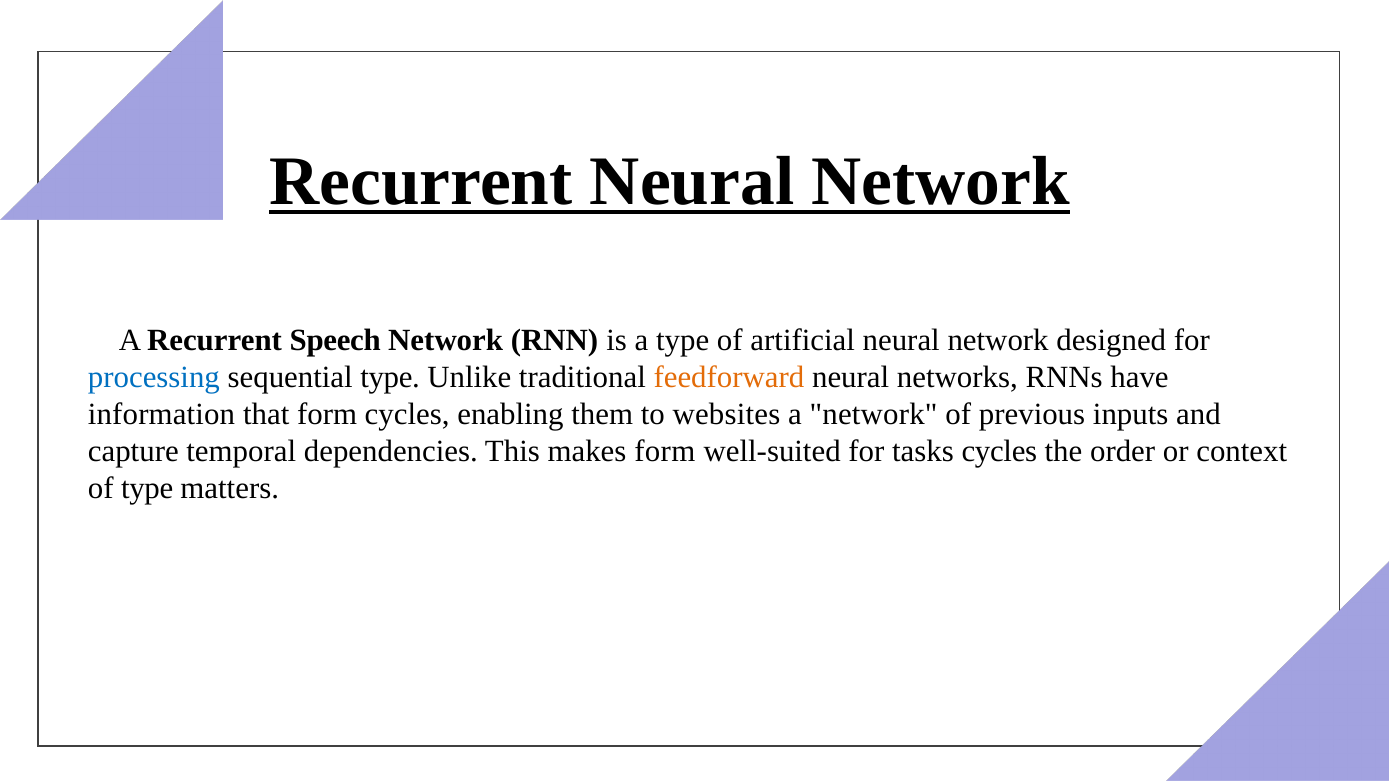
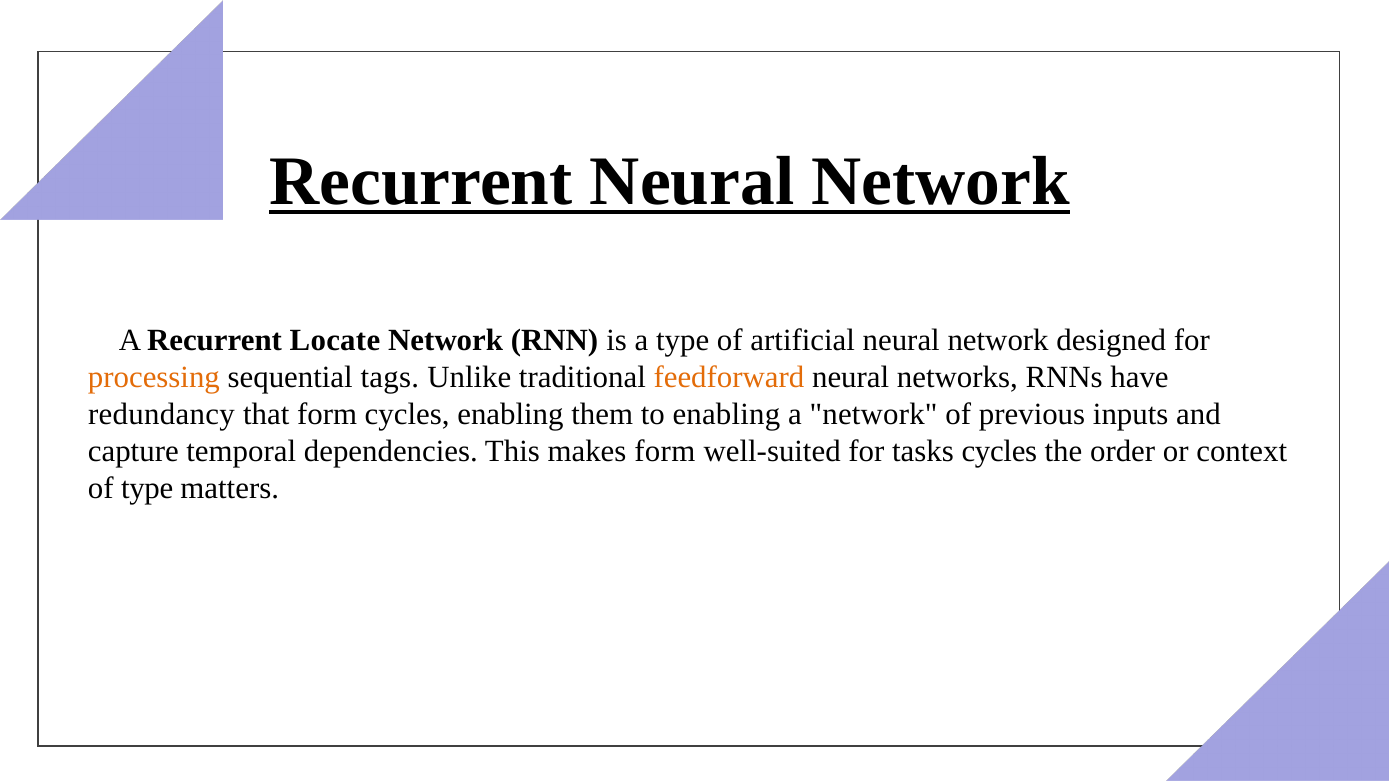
Speech: Speech -> Locate
processing colour: blue -> orange
sequential type: type -> tags
information: information -> redundancy
to websites: websites -> enabling
